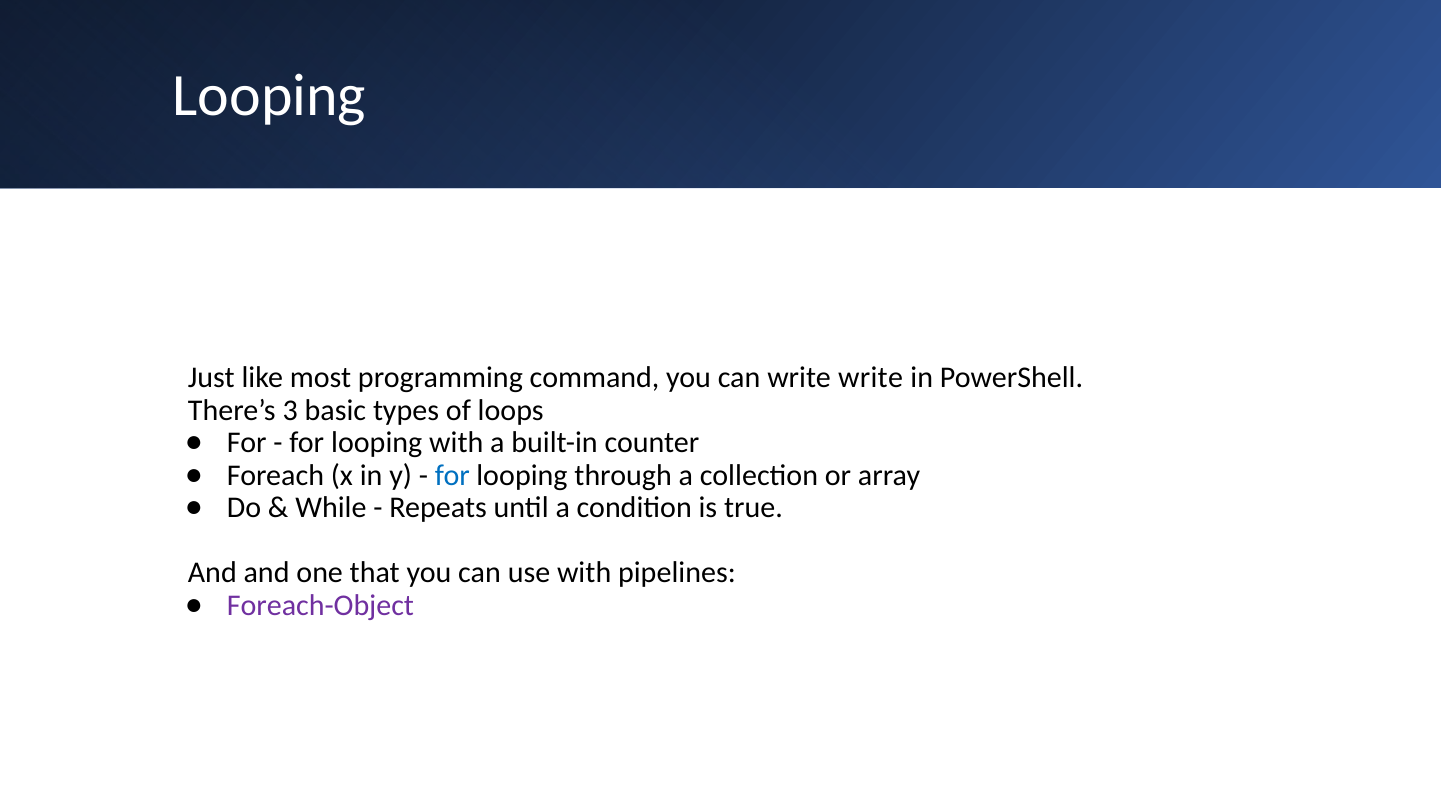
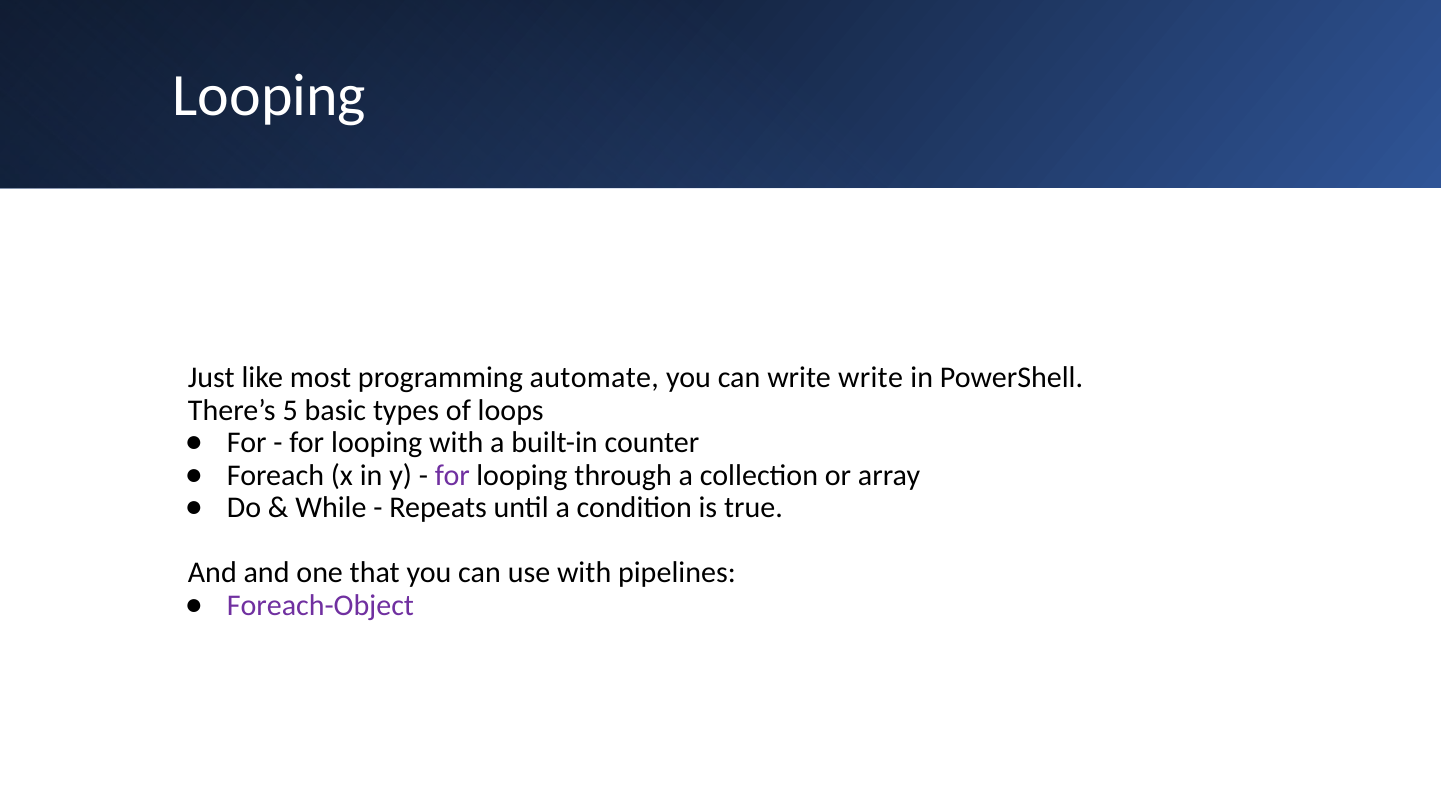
command: command -> automate
3: 3 -> 5
for at (452, 475) colour: blue -> purple
